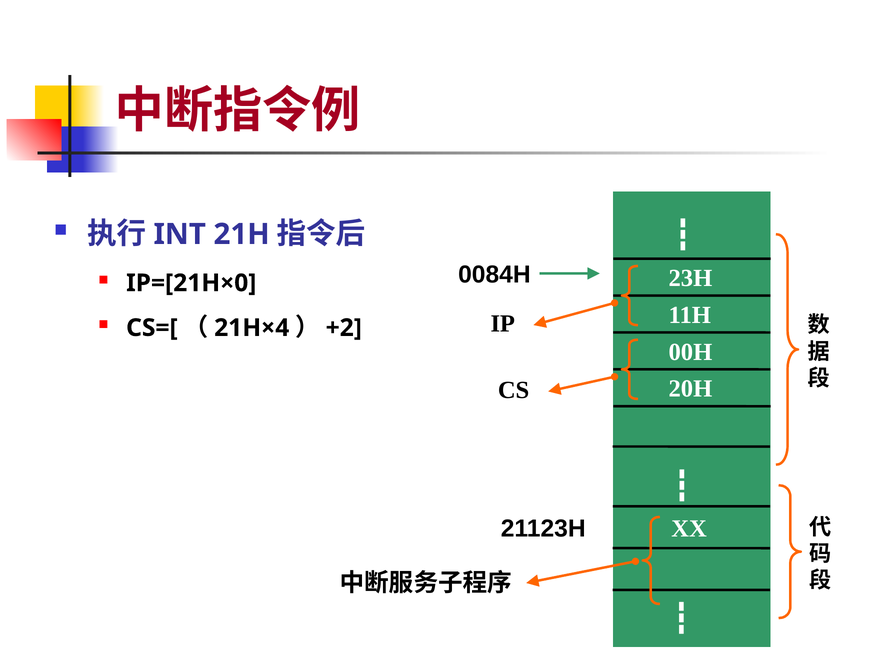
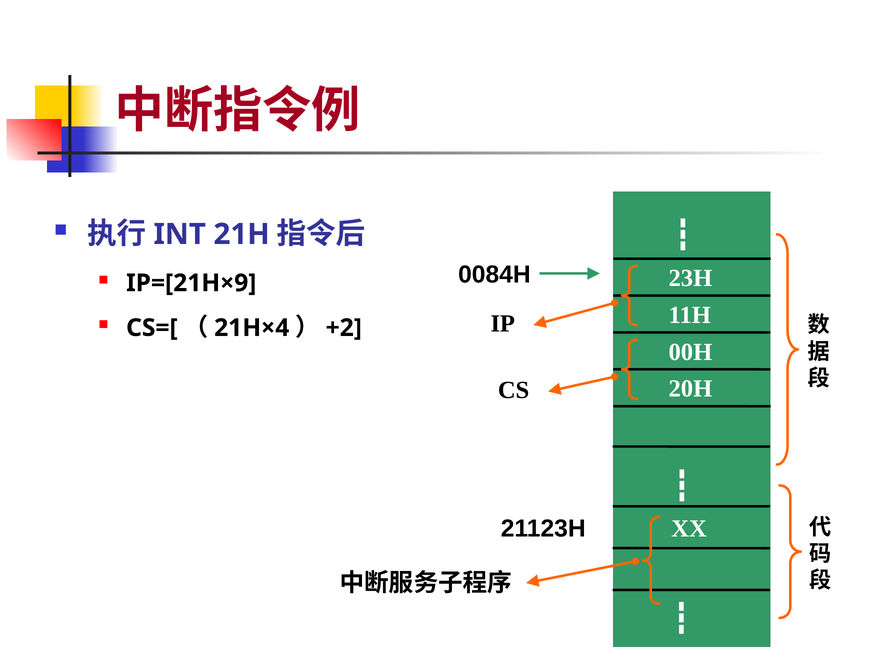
IP=[21H×0: IP=[21H×0 -> IP=[21H×9
